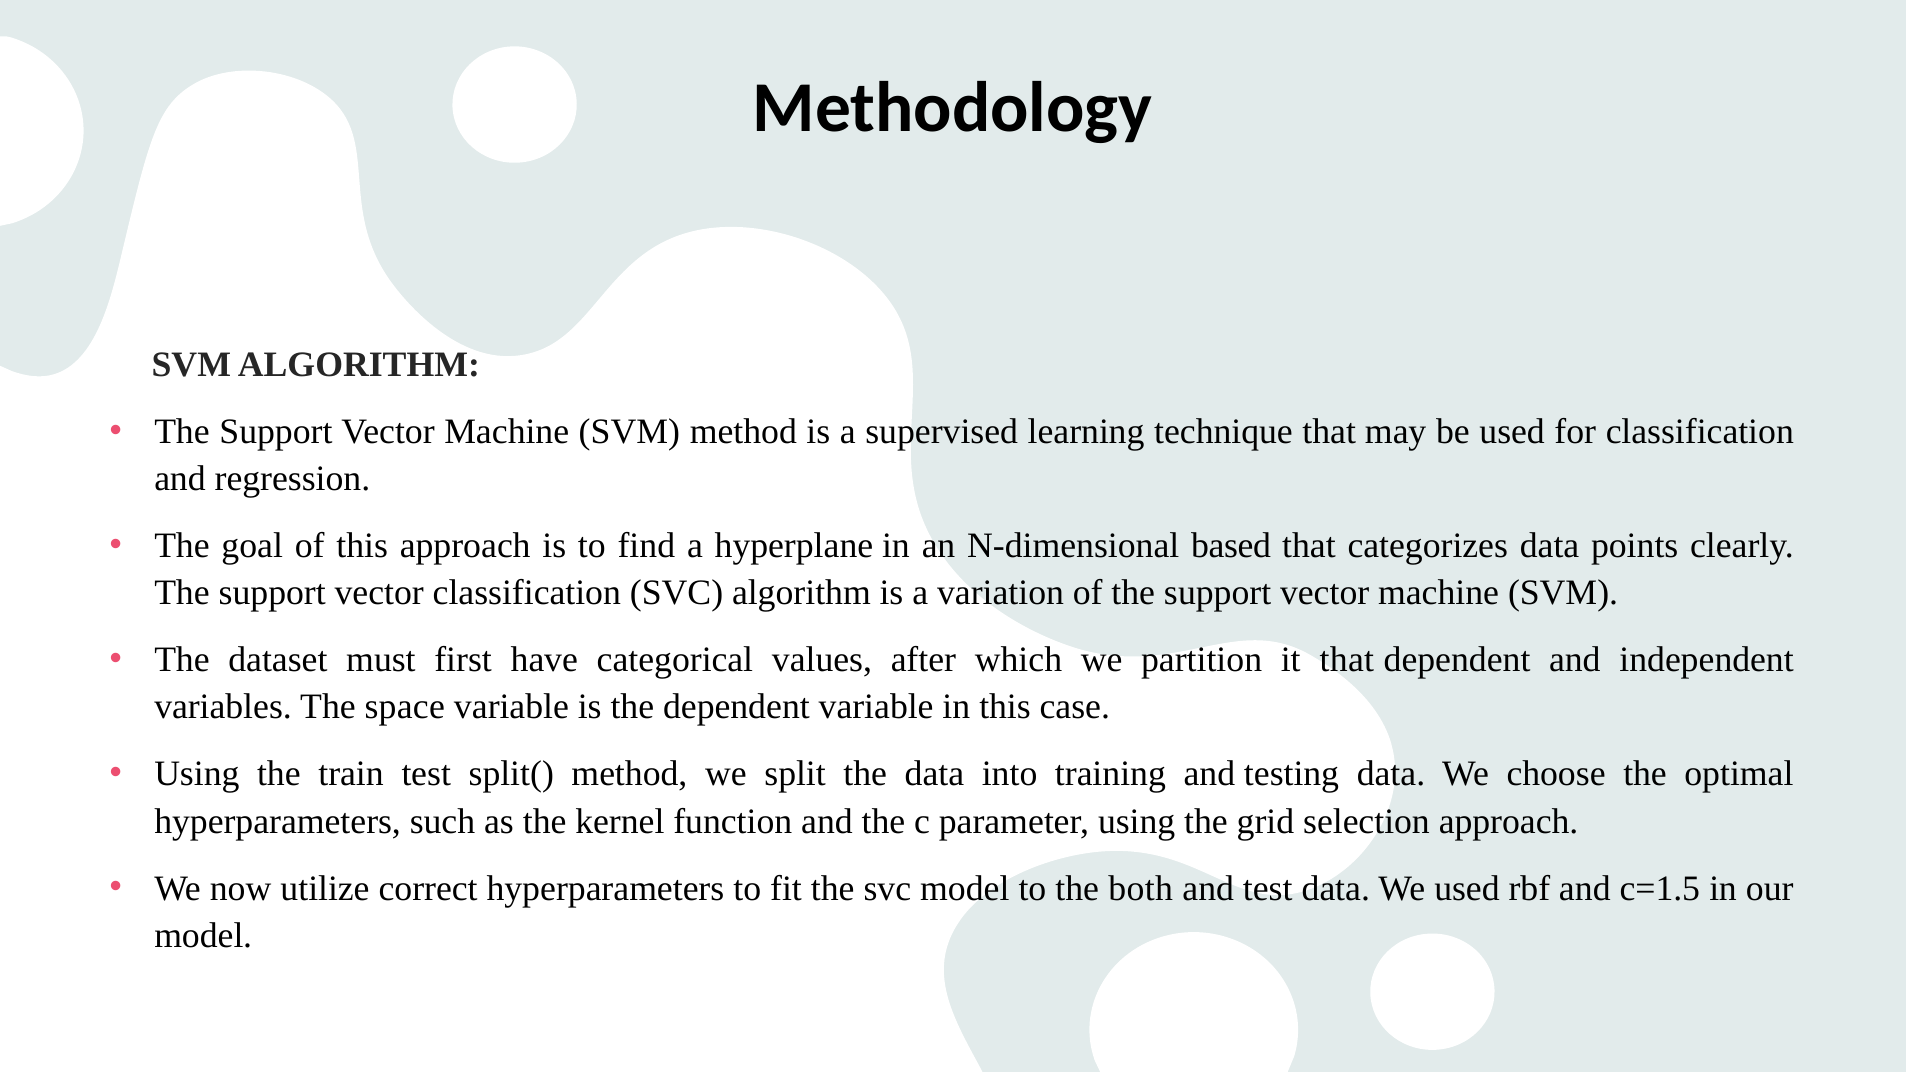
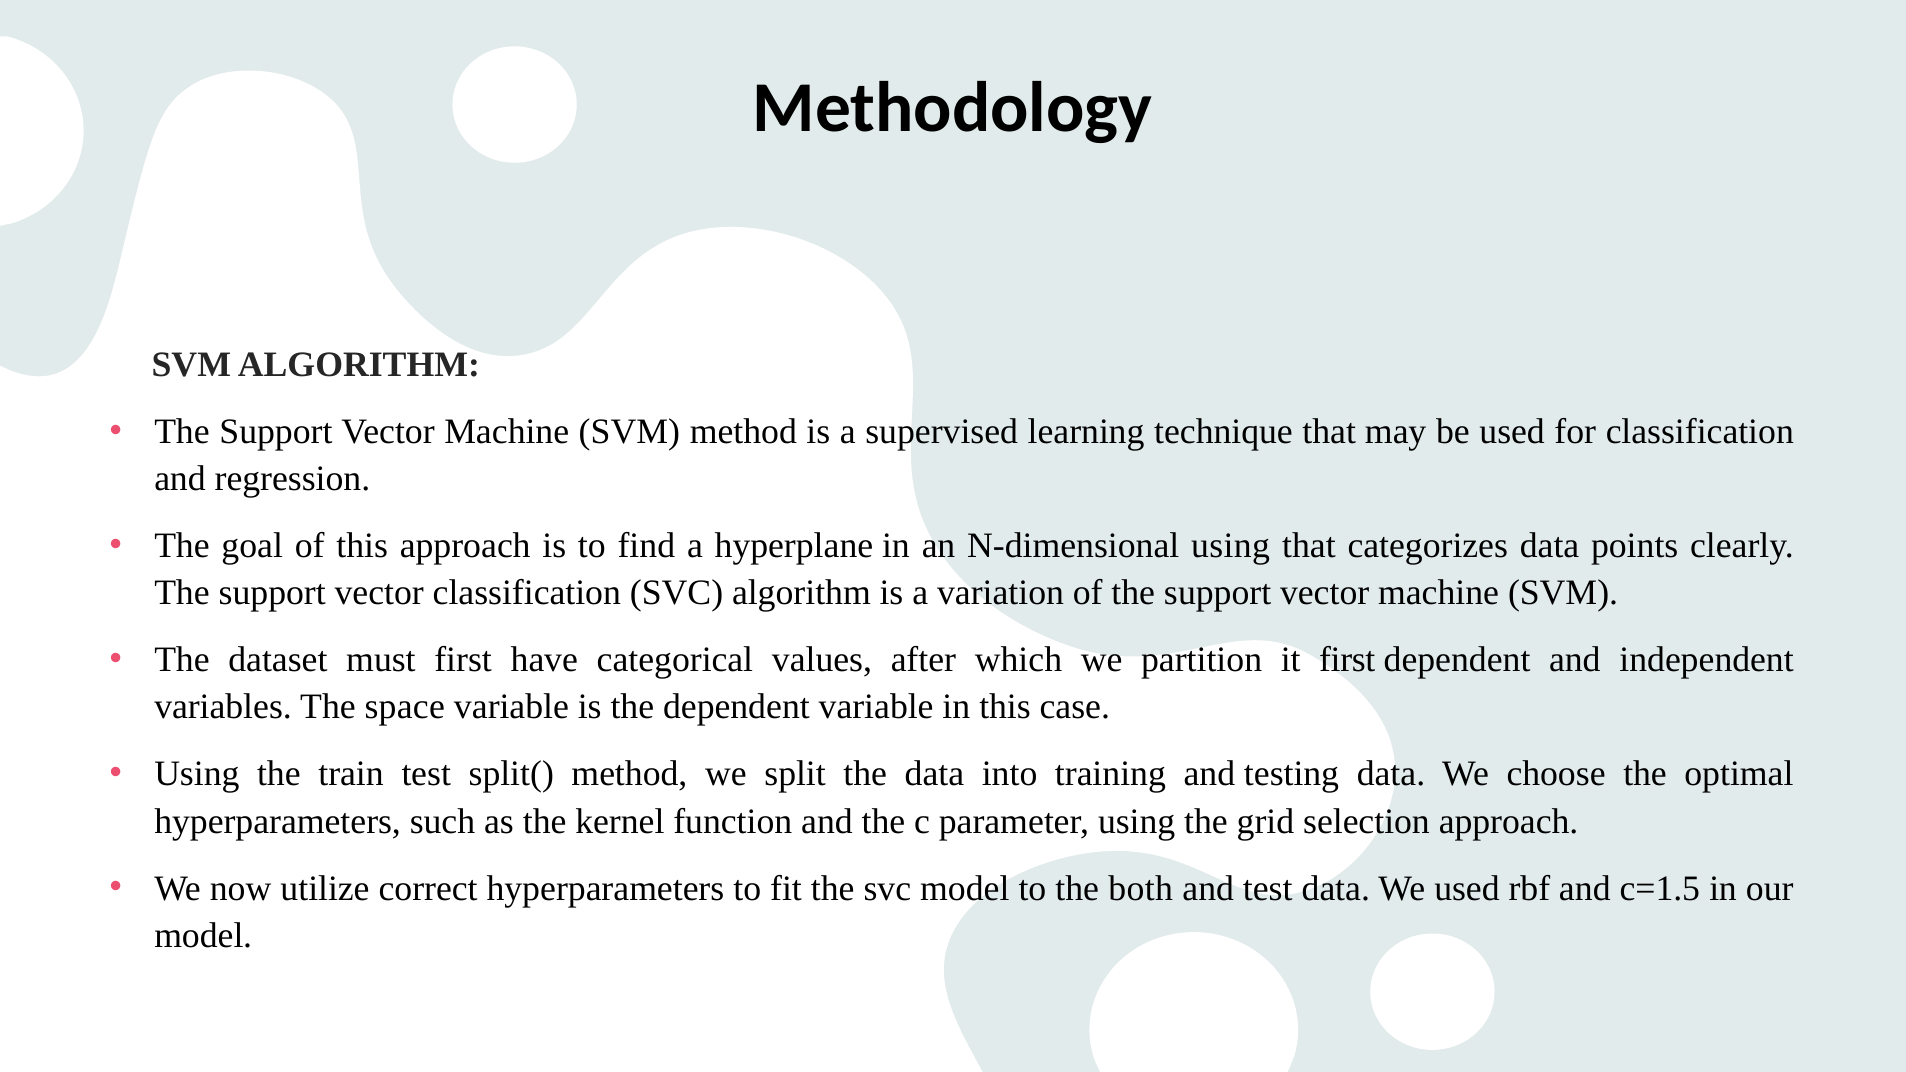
N-dimensional based: based -> using
it that: that -> first
